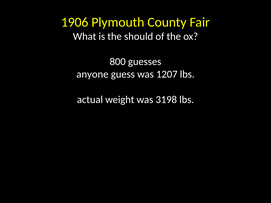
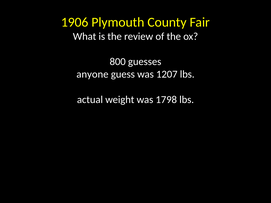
should: should -> review
3198: 3198 -> 1798
